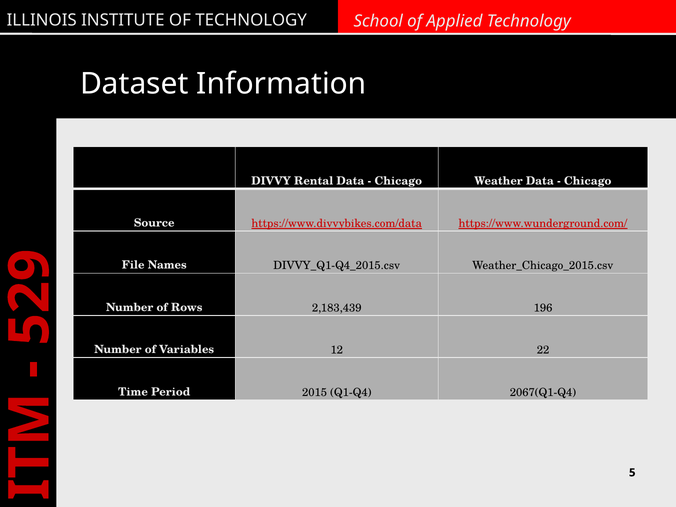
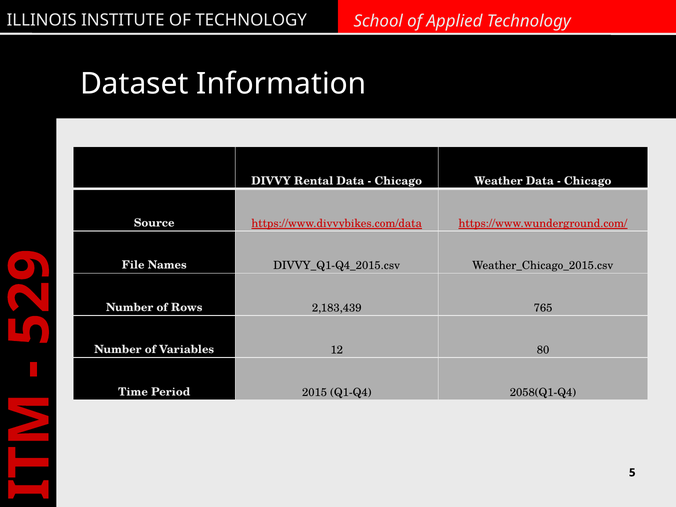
196: 196 -> 765
22: 22 -> 80
2067(Q1-Q4: 2067(Q1-Q4 -> 2058(Q1-Q4
